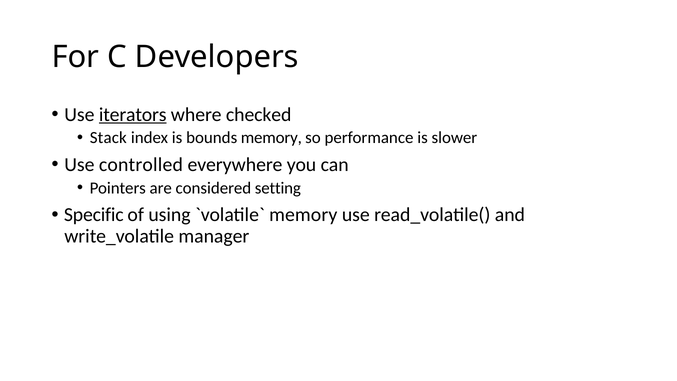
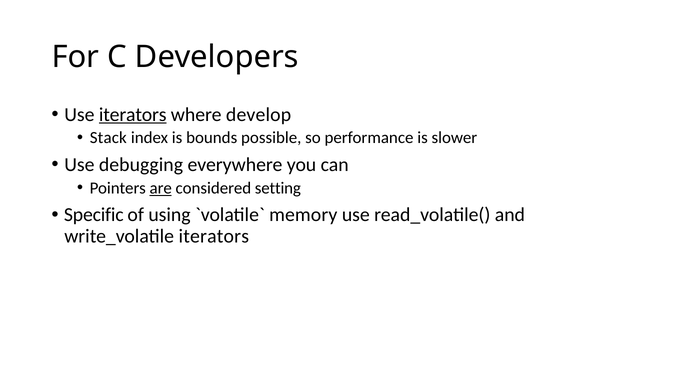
checked: checked -> develop
bounds memory: memory -> possible
controlled: controlled -> debugging
are underline: none -> present
write_volatile manager: manager -> iterators
